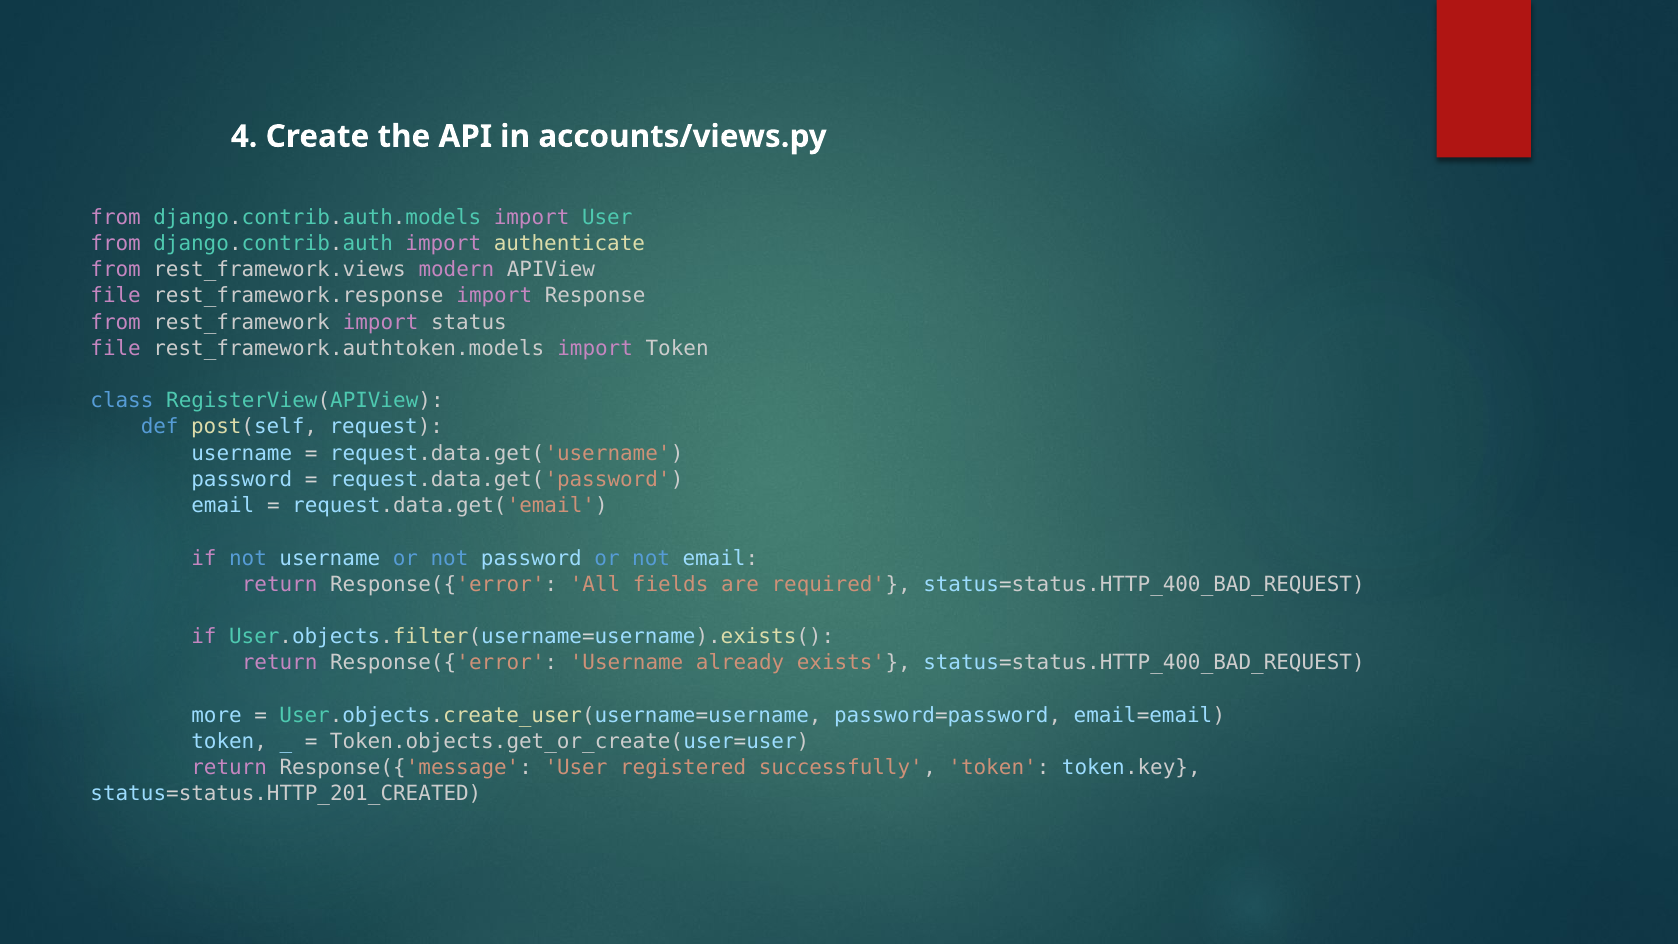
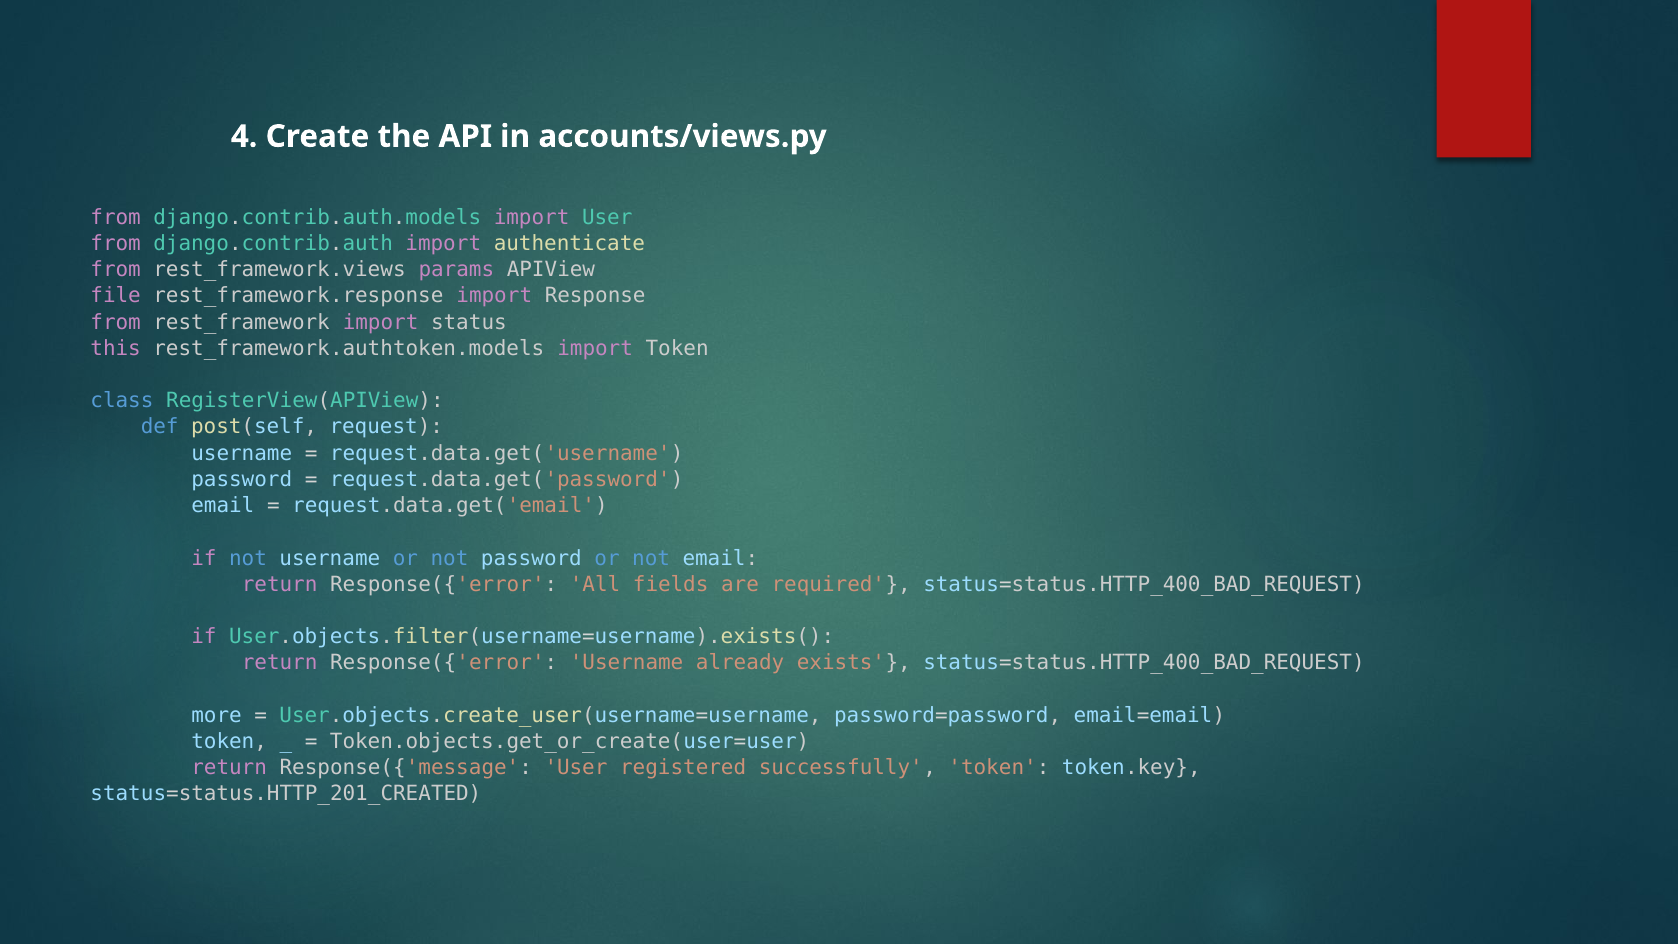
modern: modern -> params
file at (116, 348): file -> this
